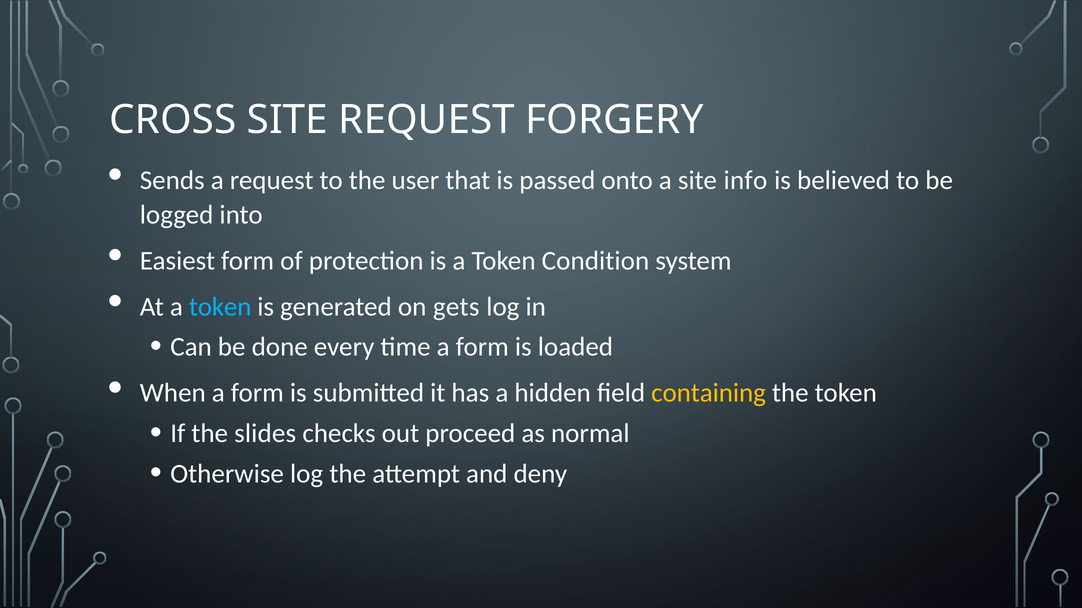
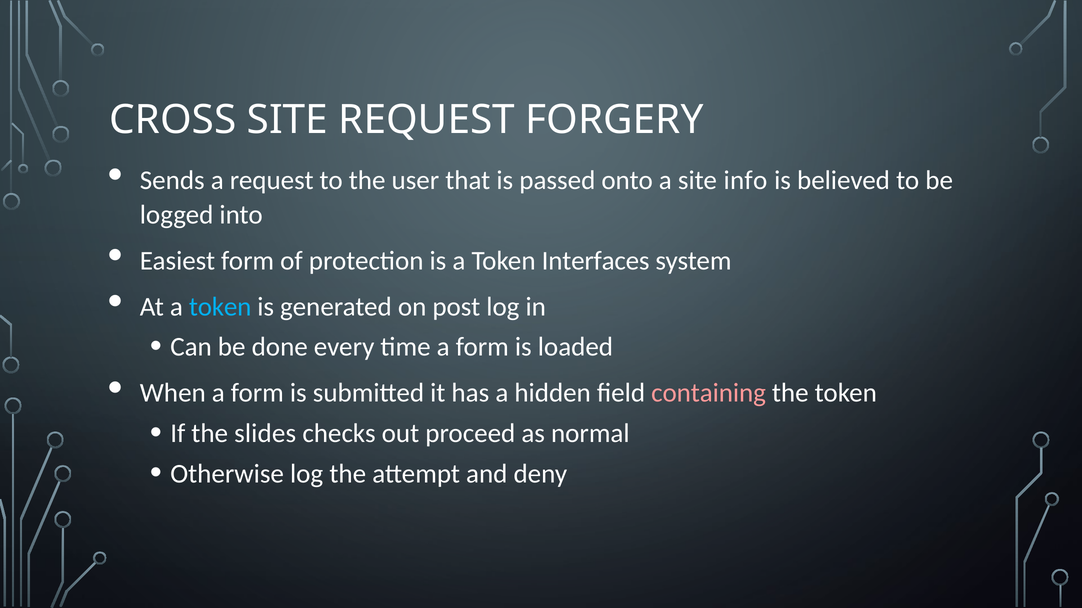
Condition: Condition -> Interfaces
gets: gets -> post
containing colour: yellow -> pink
